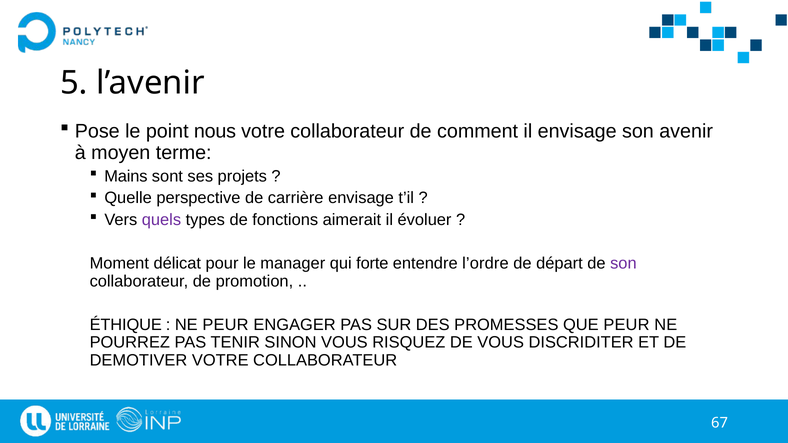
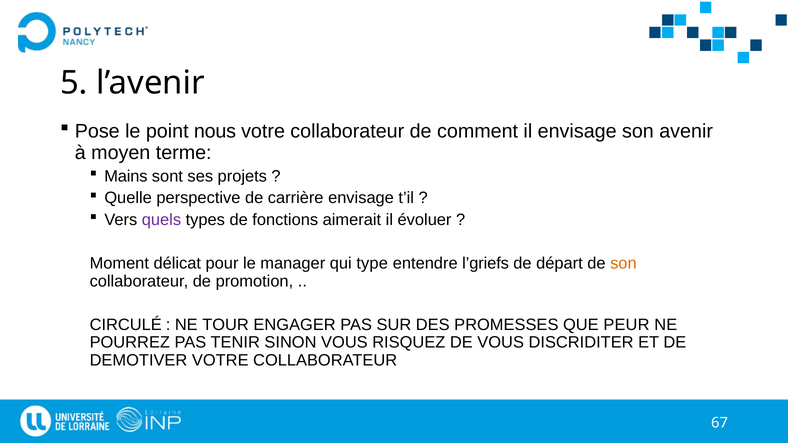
forte: forte -> type
l’ordre: l’ordre -> l’griefs
son at (623, 264) colour: purple -> orange
ÉTHIQUE: ÉTHIQUE -> CIRCULÉ
NE PEUR: PEUR -> TOUR
